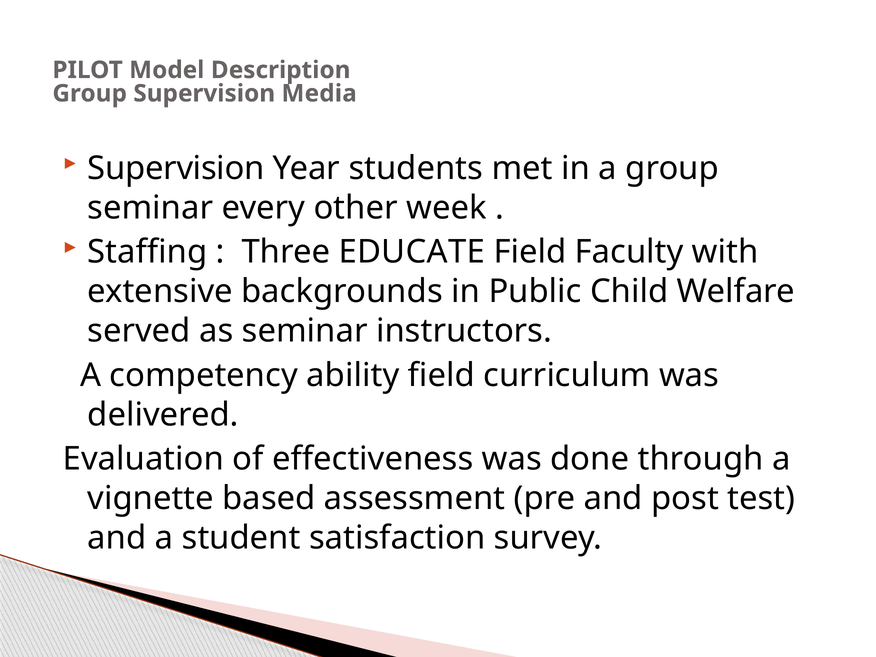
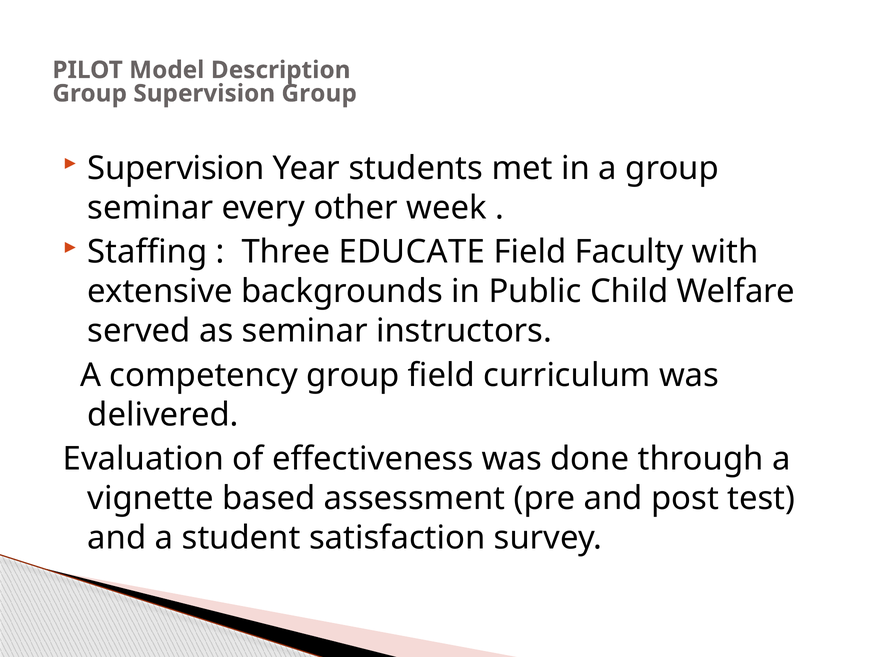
Supervision Media: Media -> Group
competency ability: ability -> group
